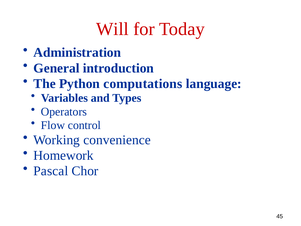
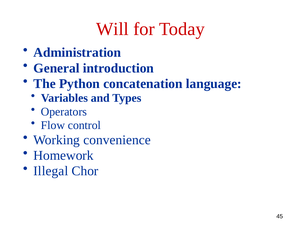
computations: computations -> concatenation
Pascal: Pascal -> Illegal
